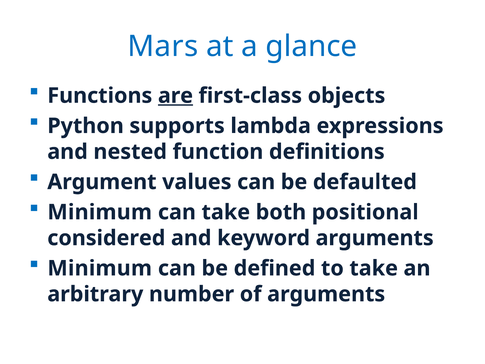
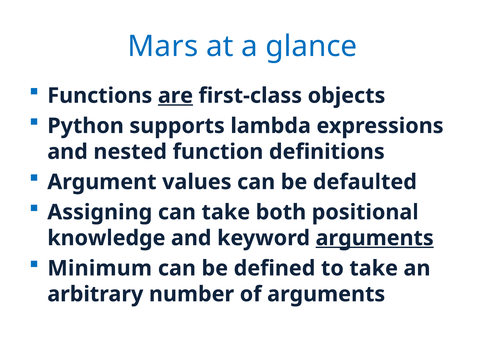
Minimum at (100, 212): Minimum -> Assigning
considered: considered -> knowledge
arguments at (375, 238) underline: none -> present
